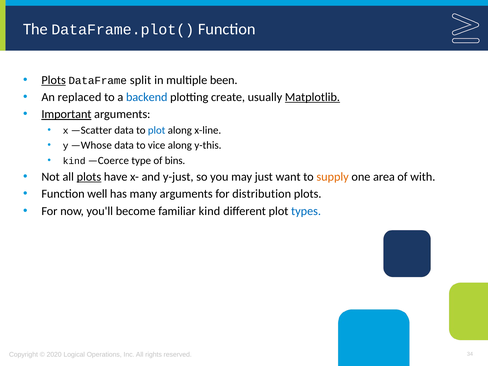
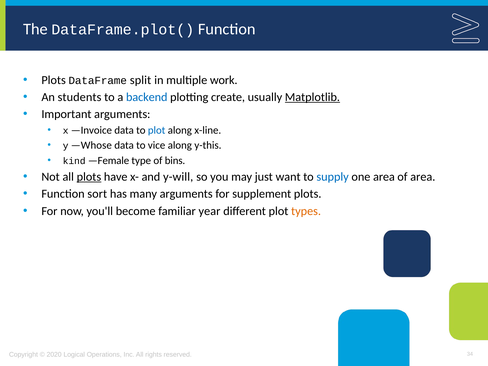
Plots at (54, 80) underline: present -> none
been: been -> work
replaced: replaced -> students
Important underline: present -> none
—Scatter: —Scatter -> —Invoice
—Coerce: —Coerce -> —Female
y-just: y-just -> y-will
supply colour: orange -> blue
of with: with -> area
well: well -> sort
distribution: distribution -> supplement
familiar kind: kind -> year
types colour: blue -> orange
